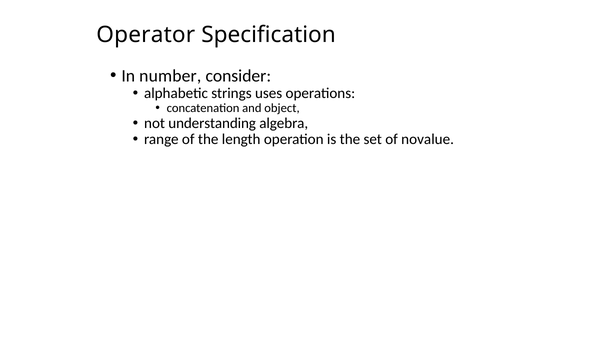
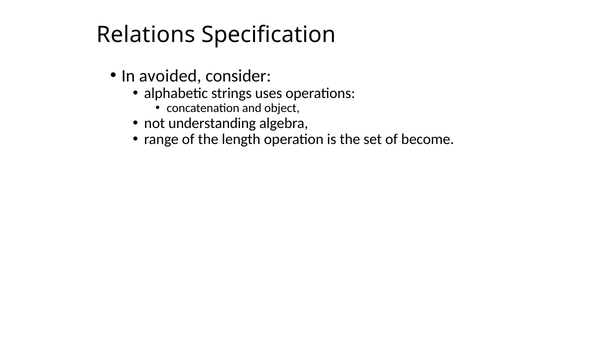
Operator: Operator -> Relations
number: number -> avoided
novalue: novalue -> become
